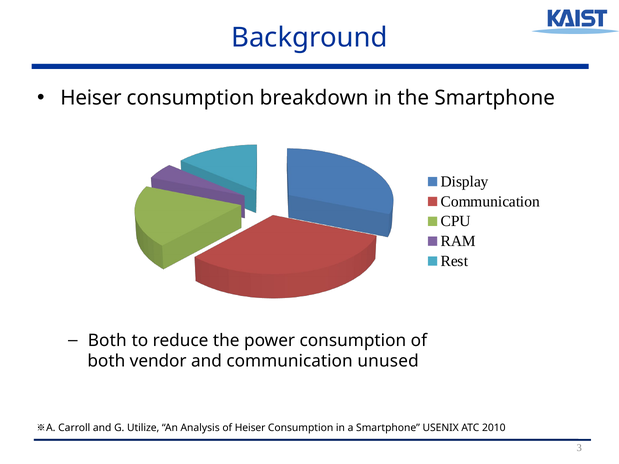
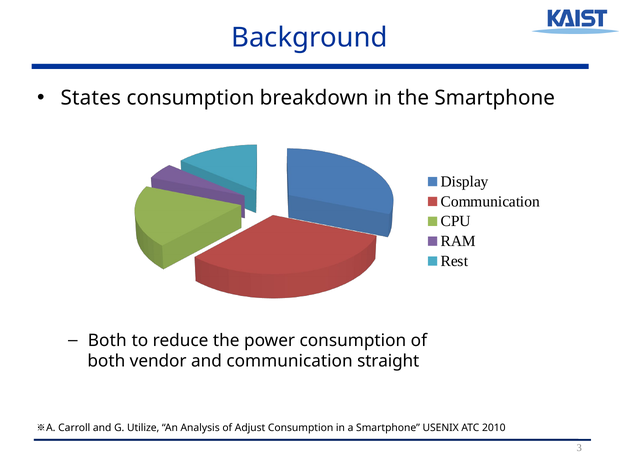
Heiser at (91, 98): Heiser -> States
unused: unused -> straight
of Heiser: Heiser -> Adjust
